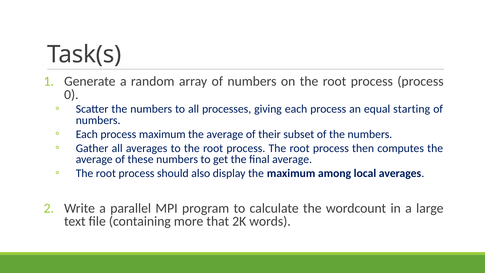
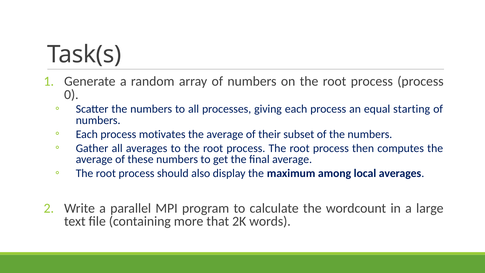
process maximum: maximum -> motivates
